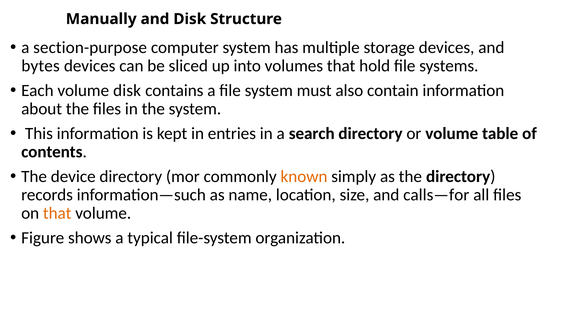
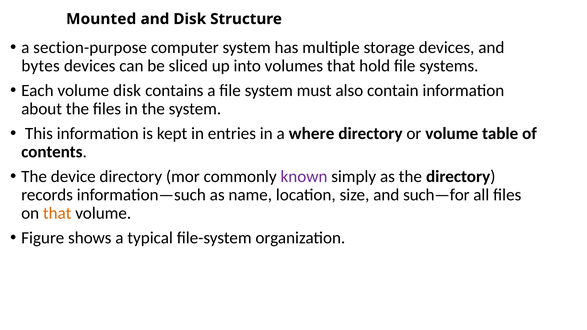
Manually: Manually -> Mounted
search: search -> where
known colour: orange -> purple
calls—for: calls—for -> such—for
